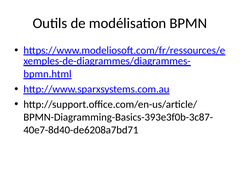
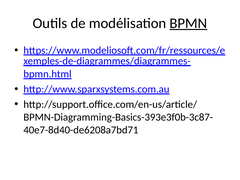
BPMN underline: none -> present
